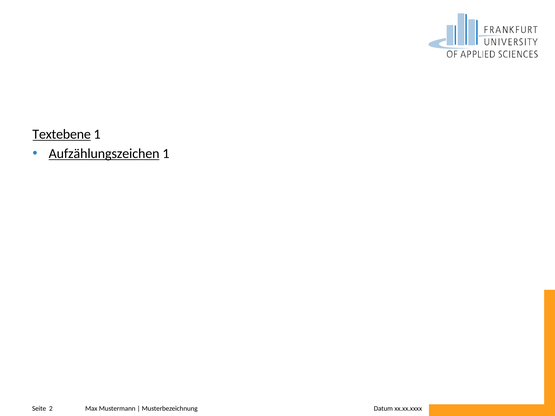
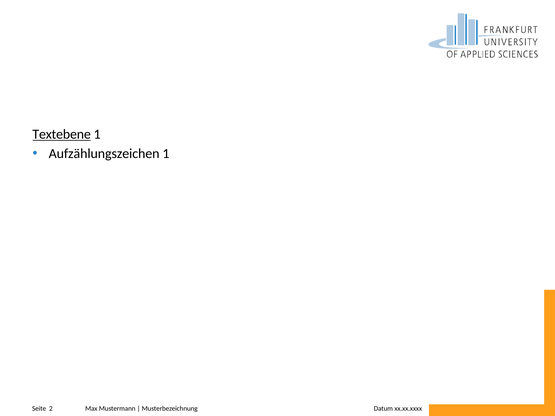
Aufzählungszeichen underline: present -> none
